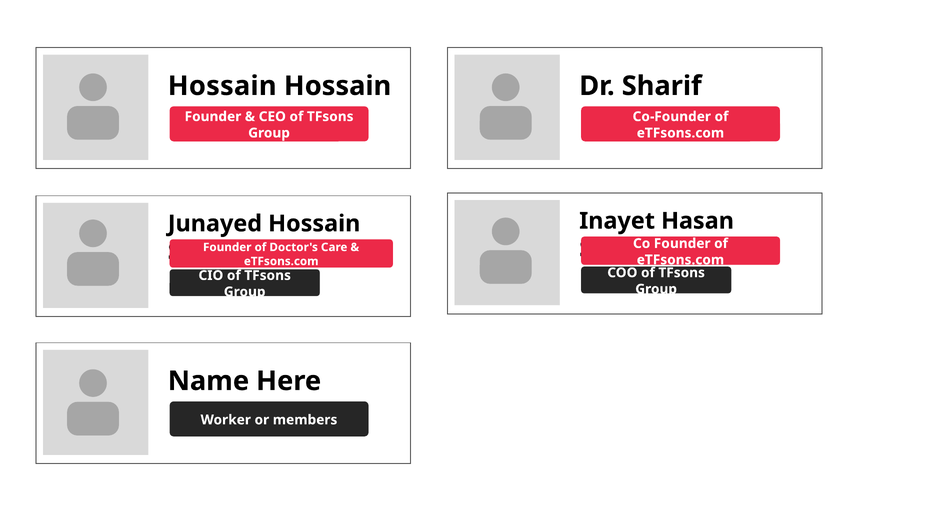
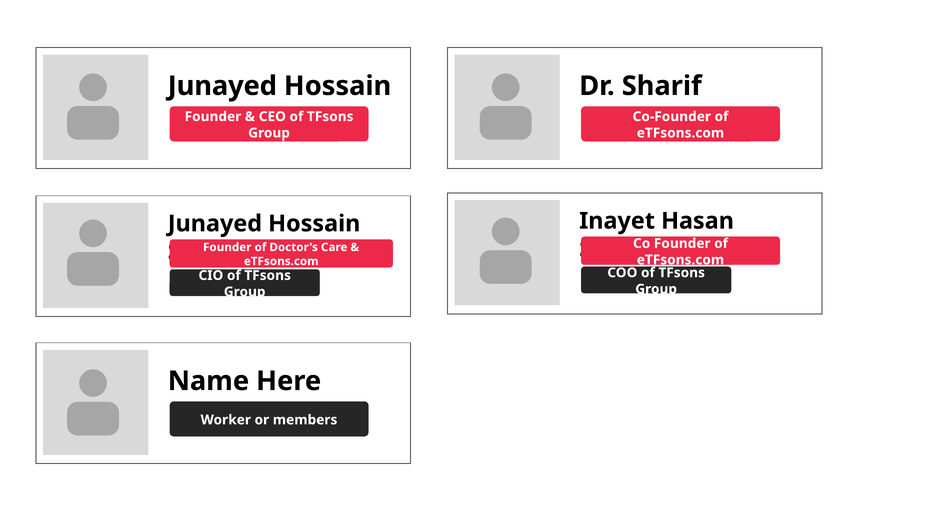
Hossain at (222, 86): Hossain -> Junayed
